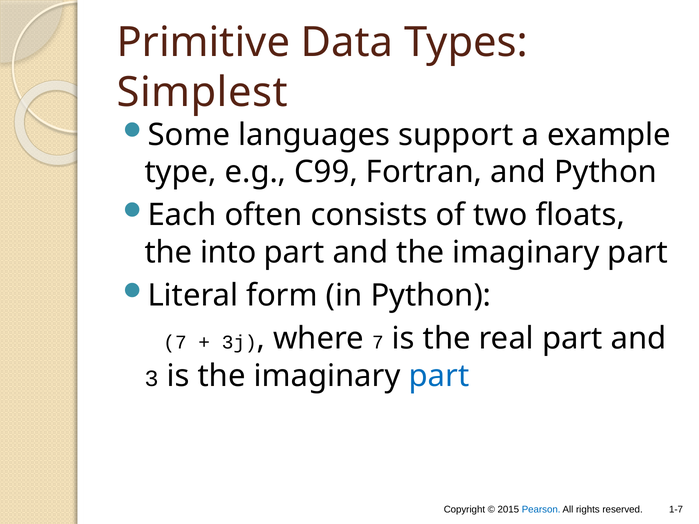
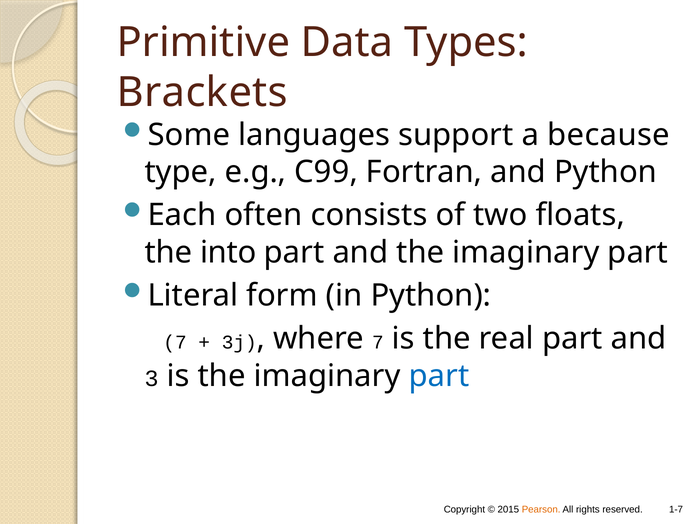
Simplest: Simplest -> Brackets
example: example -> because
Pearson colour: blue -> orange
